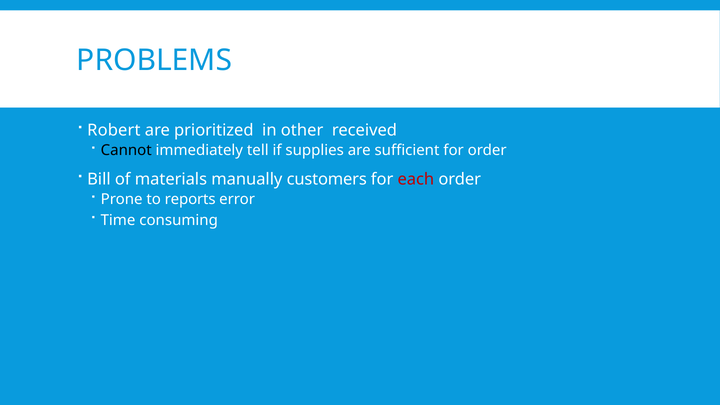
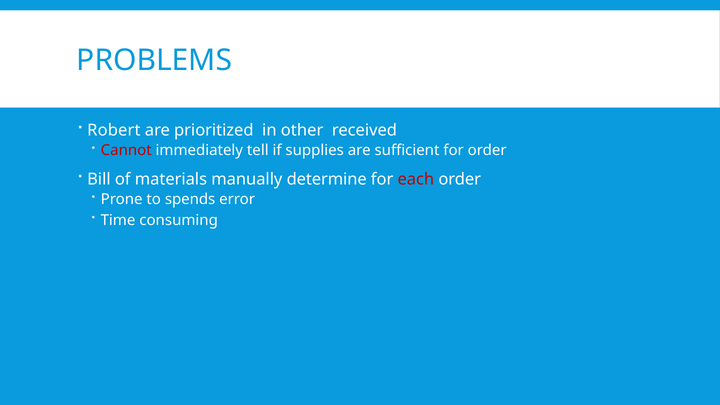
Cannot colour: black -> red
customers: customers -> determine
reports: reports -> spends
